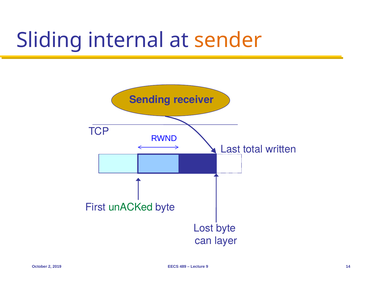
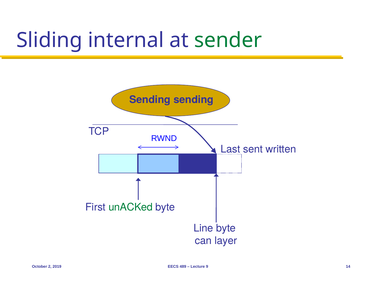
sender colour: orange -> green
Sending receiver: receiver -> sending
total: total -> sent
Lost: Lost -> Line
